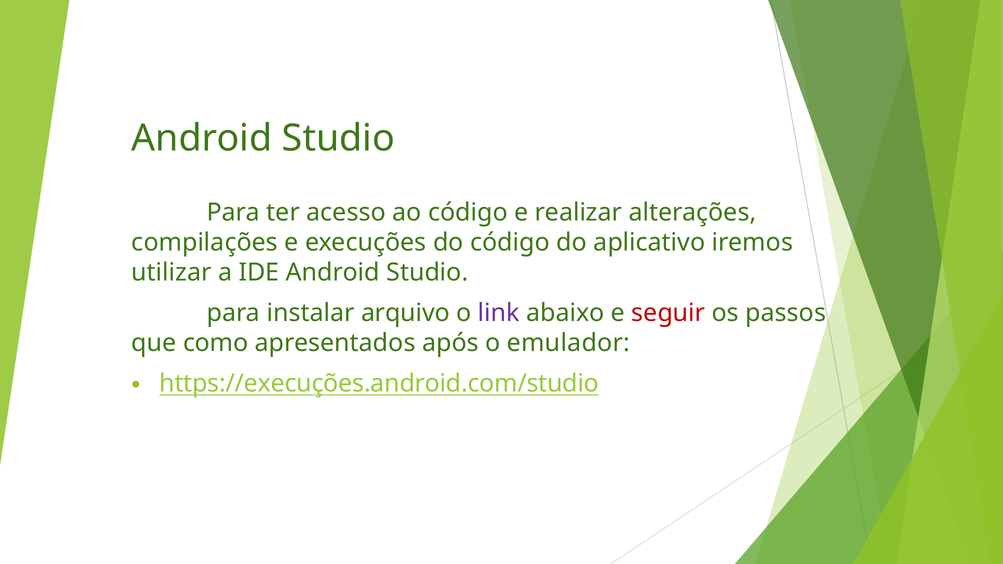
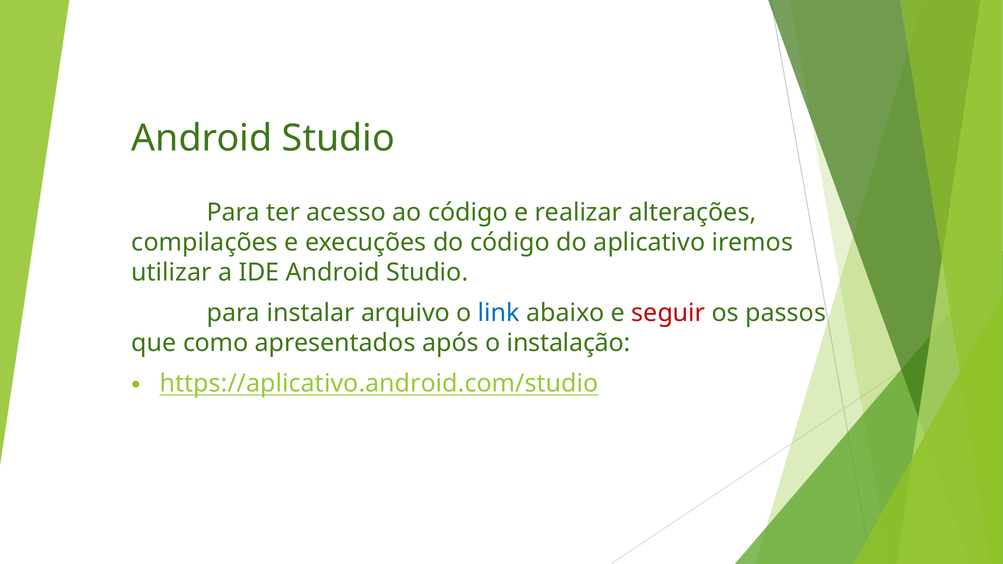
link colour: purple -> blue
emulador: emulador -> instalação
https://execuções.android.com/studio: https://execuções.android.com/studio -> https://aplicativo.android.com/studio
